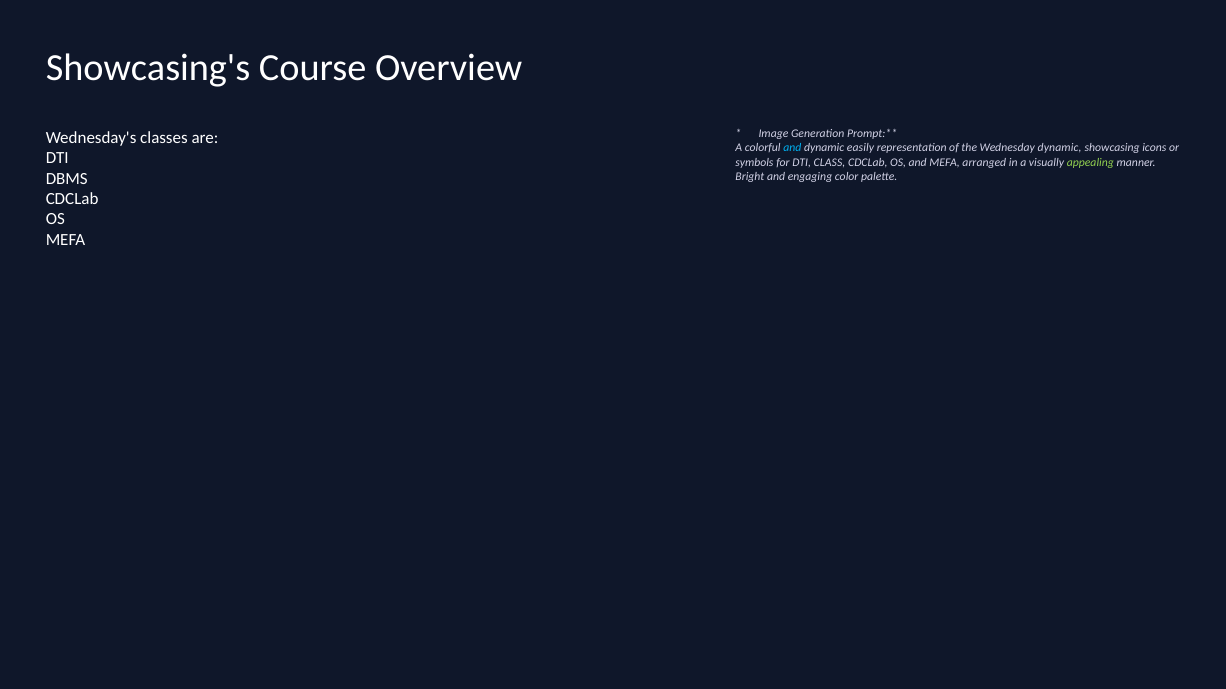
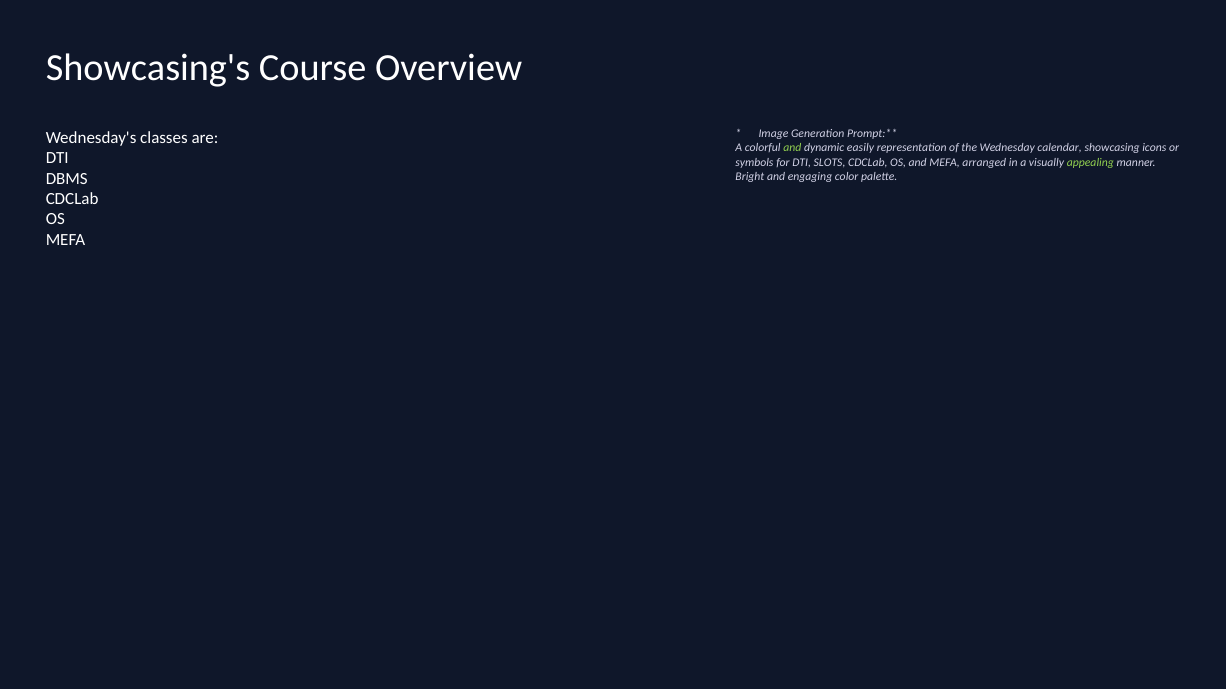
and at (792, 148) colour: light blue -> light green
Wednesday dynamic: dynamic -> calendar
CLASS: CLASS -> SLOTS
